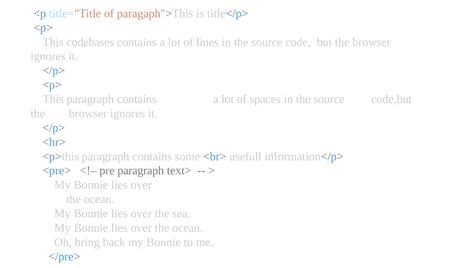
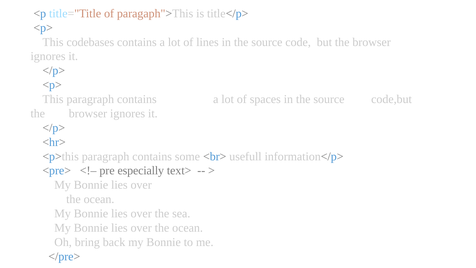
pre paragraph: paragraph -> especially
